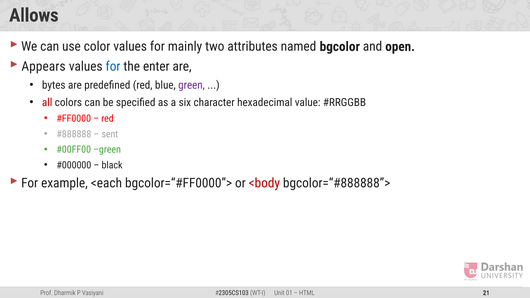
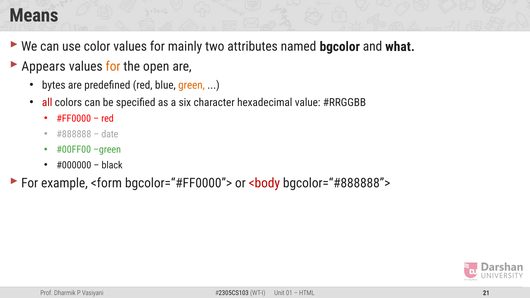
Allows: Allows -> Means
open: open -> what
for at (113, 66) colour: blue -> orange
enter: enter -> open
green at (192, 85) colour: purple -> orange
sent: sent -> date
<each: <each -> <form
